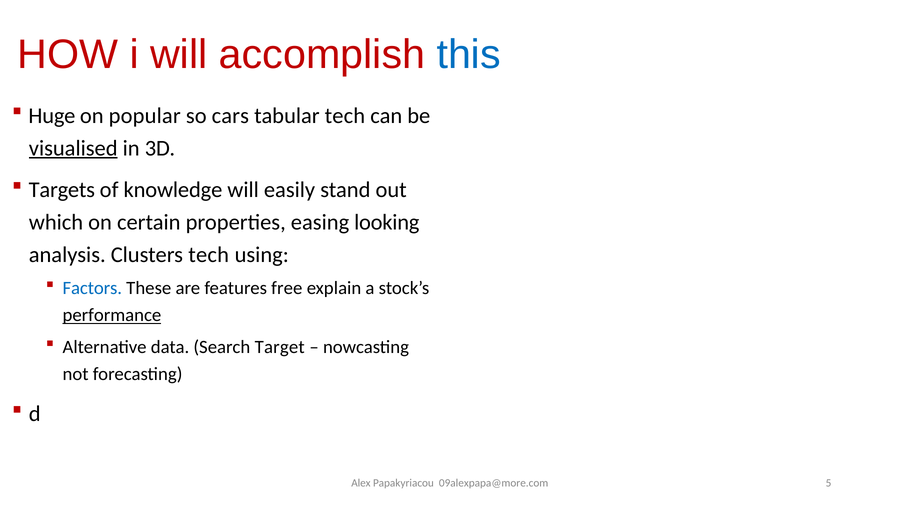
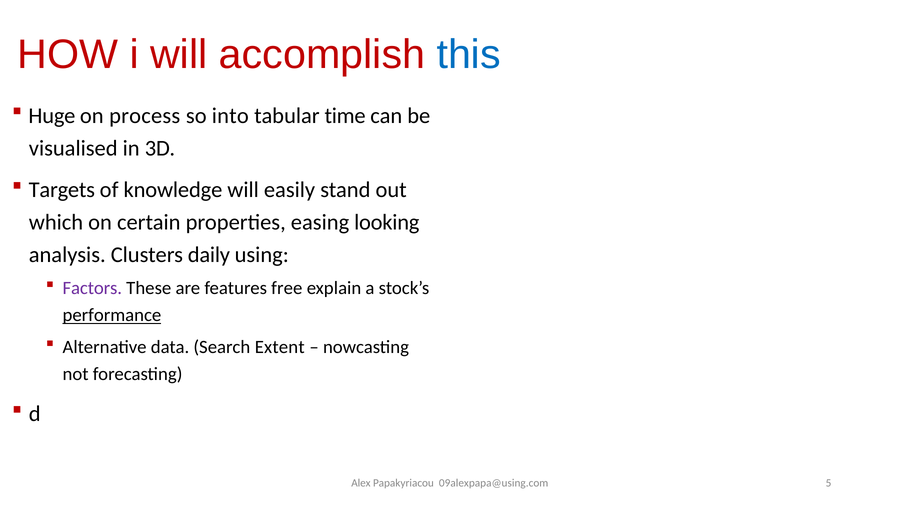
popular: popular -> process
cars: cars -> into
tabular tech: tech -> time
visualised underline: present -> none
Clusters tech: tech -> daily
Factors colour: blue -> purple
Target: Target -> Extent
09alexpapa@more.com: 09alexpapa@more.com -> 09alexpapa@using.com
